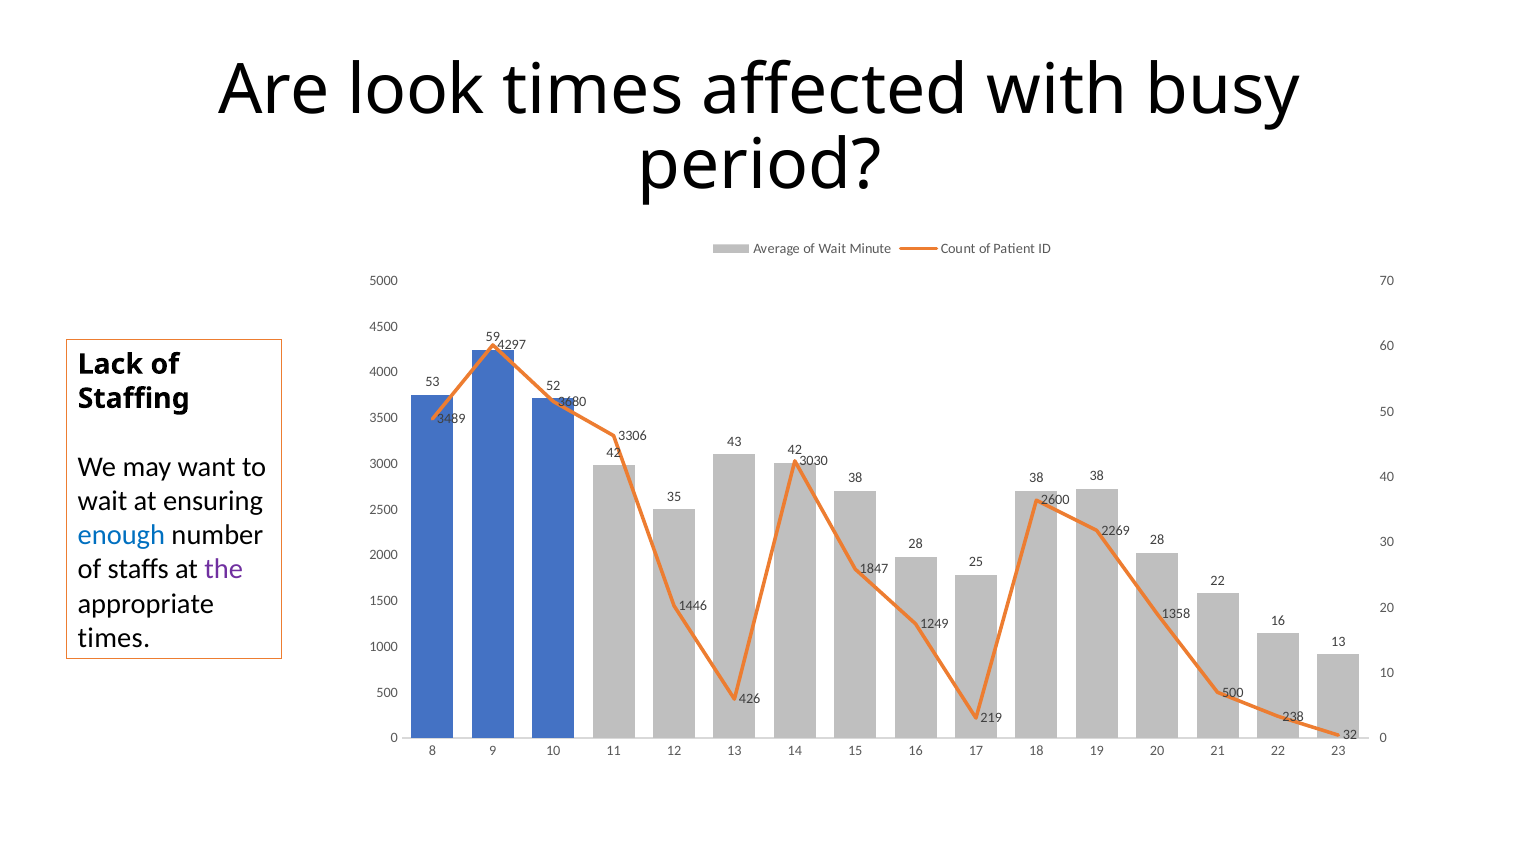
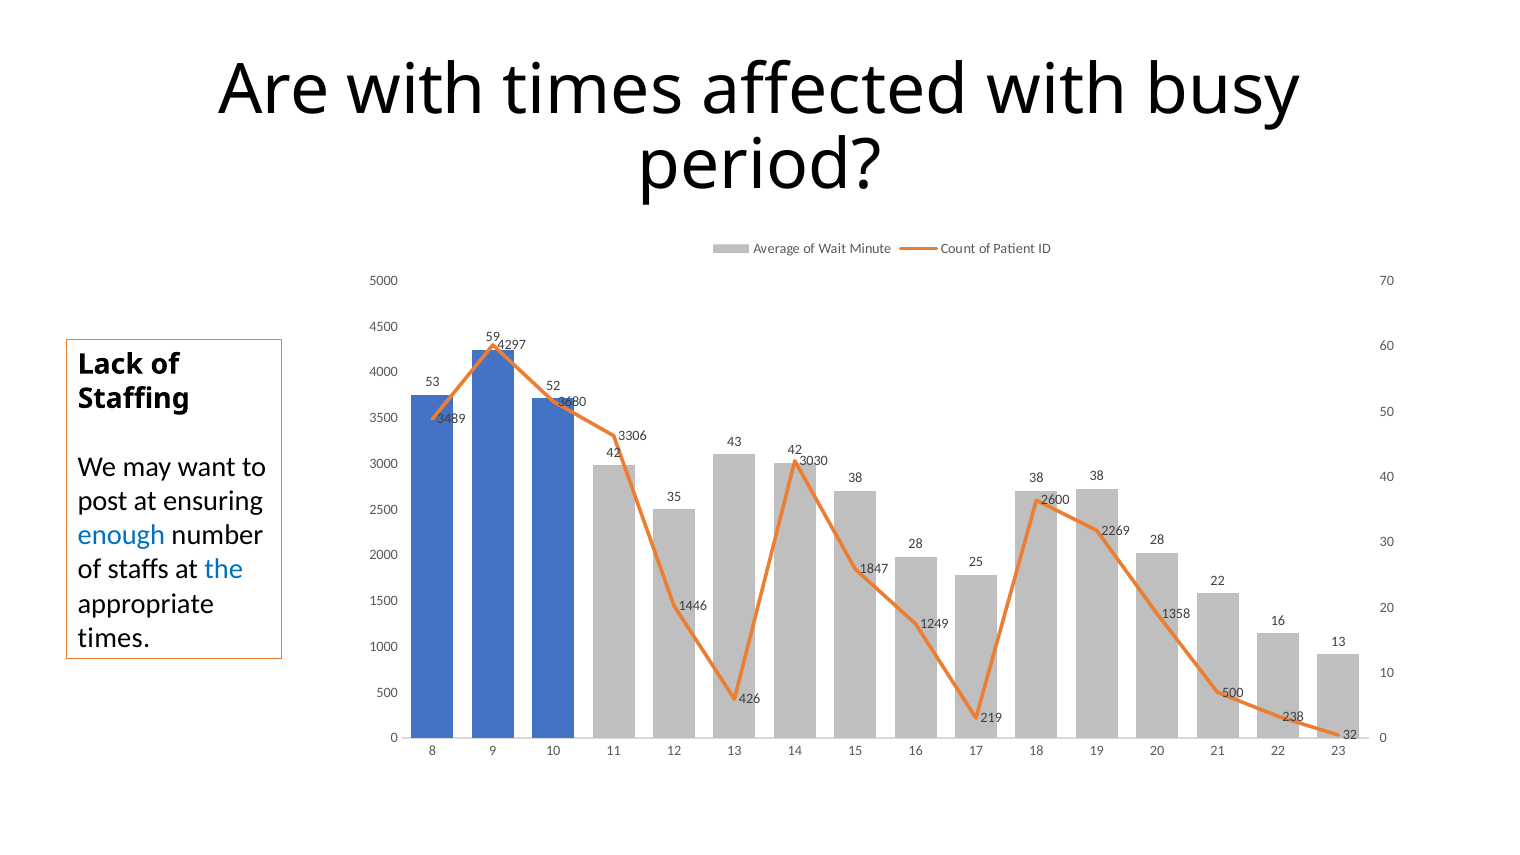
Are look: look -> with
wait at (103, 501): wait -> post
the colour: purple -> blue
